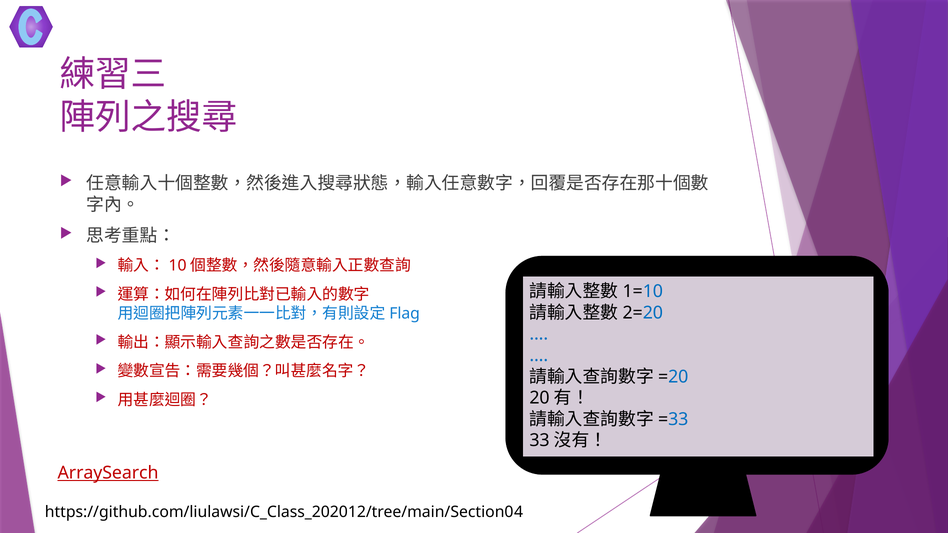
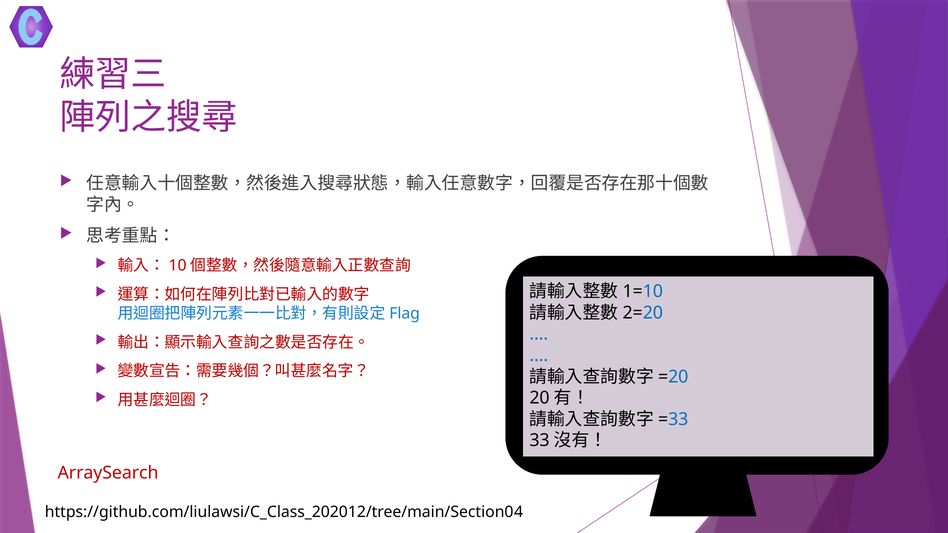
ArraySearch underline: present -> none
